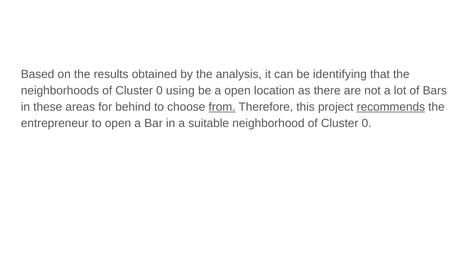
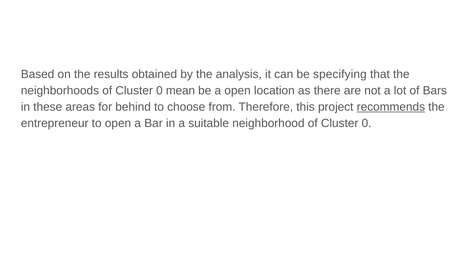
identifying: identifying -> specifying
using: using -> mean
from underline: present -> none
